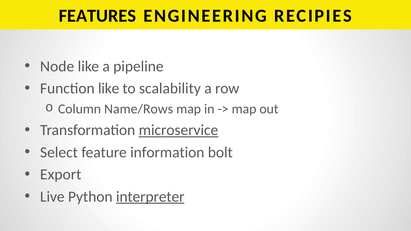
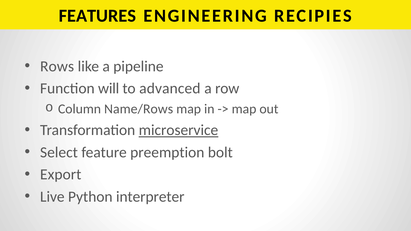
Node: Node -> Rows
Function like: like -> will
scalability: scalability -> advanced
information: information -> preemption
interpreter underline: present -> none
